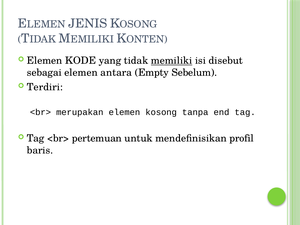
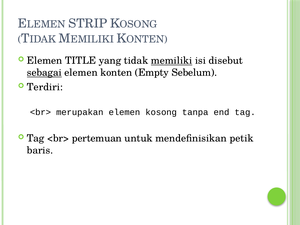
JENIS: JENIS -> STRIP
KODE: KODE -> TITLE
sebagai underline: none -> present
antara: antara -> konten
profil: profil -> petik
